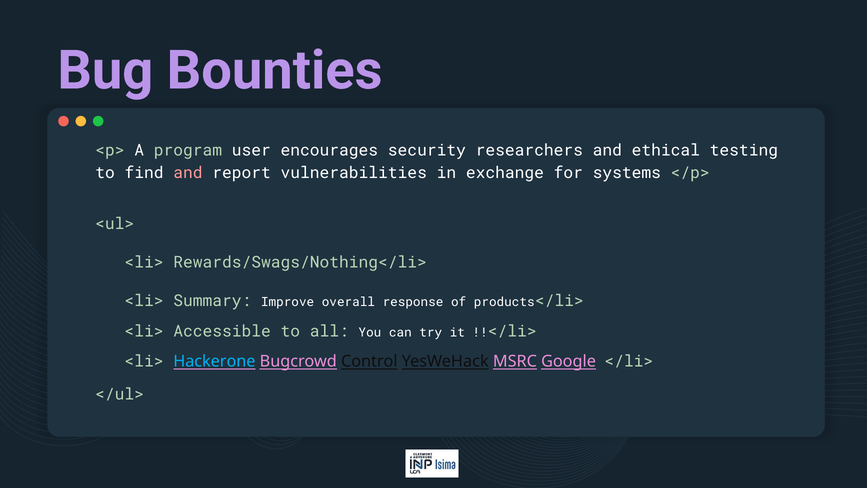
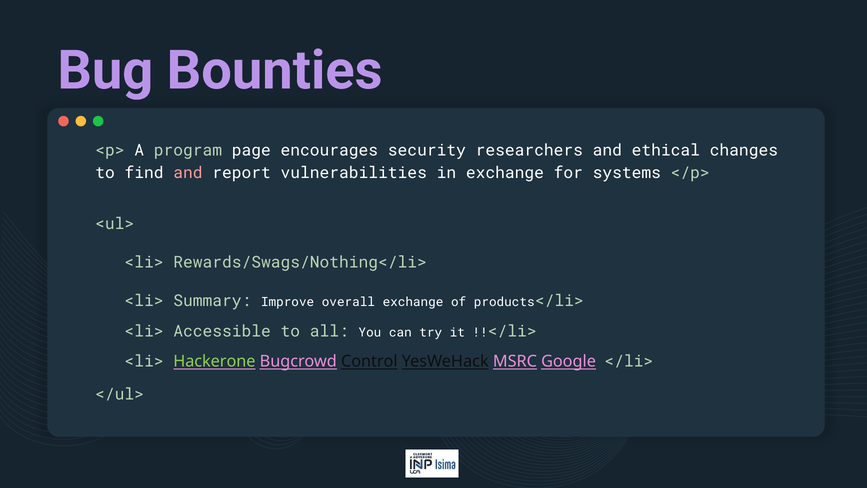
user: user -> page
testing: testing -> changes
overall response: response -> exchange
Hackerone colour: light blue -> light green
